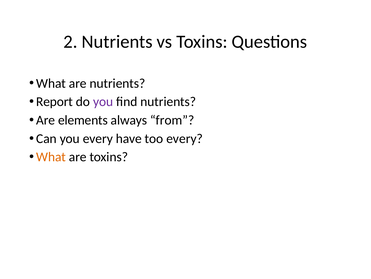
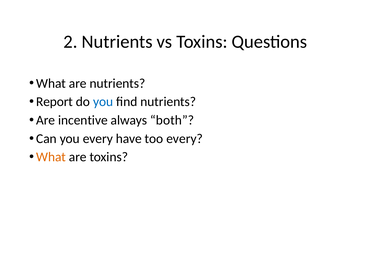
you at (103, 101) colour: purple -> blue
elements: elements -> incentive
from: from -> both
